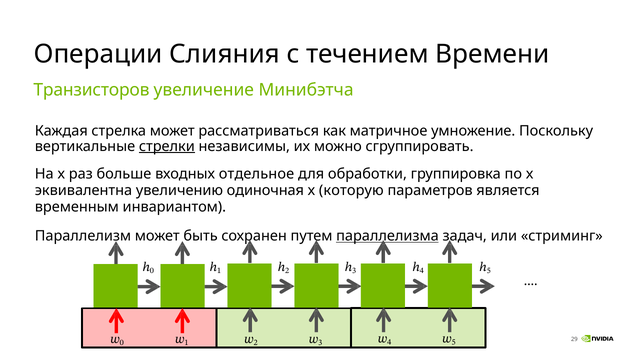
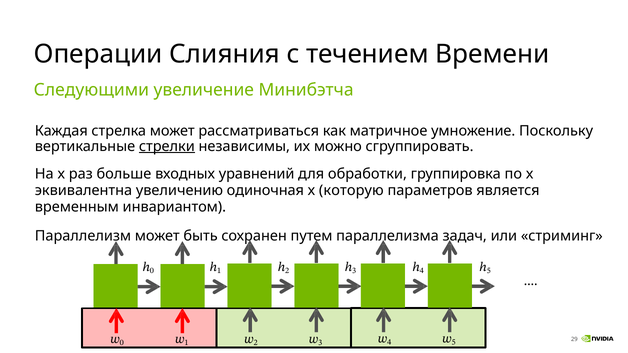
Транзисторов: Транзисторов -> Следующими
отдельное: отдельное -> уравнений
параллелизма underline: present -> none
